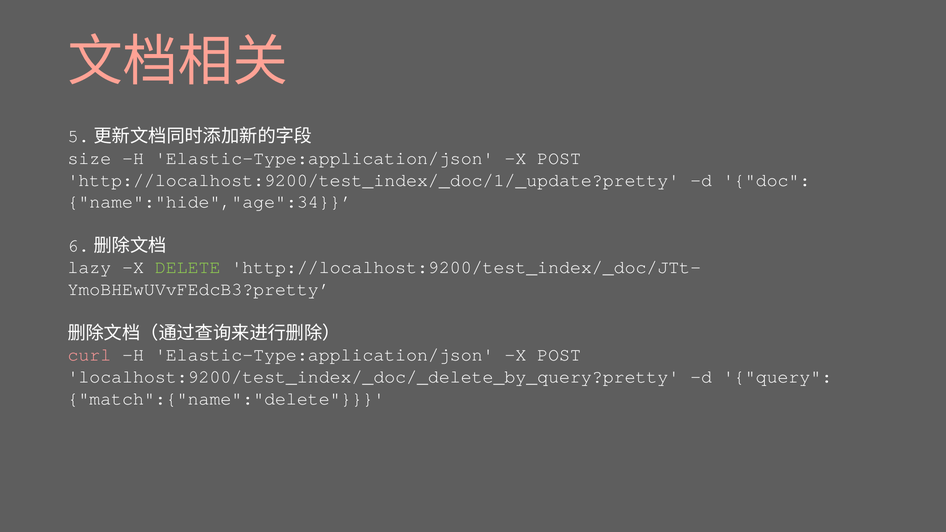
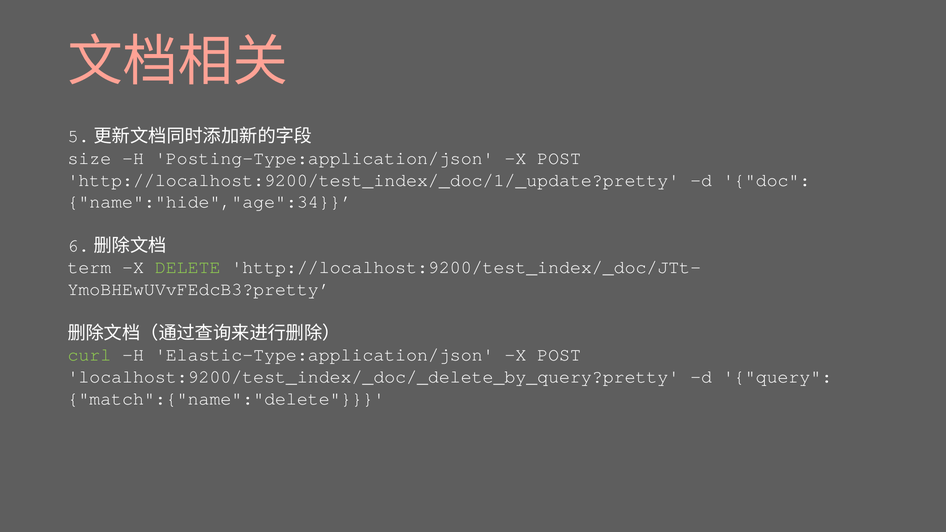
Elastic-Type:application/json at (324, 158): Elastic-Type:application/json -> Posting-Type:application/json
lazy: lazy -> term
curl colour: pink -> light green
